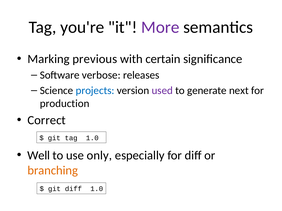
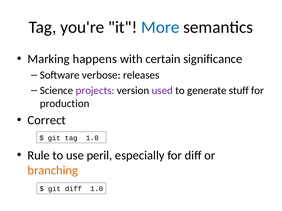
More colour: purple -> blue
previous: previous -> happens
projects colour: blue -> purple
next: next -> stuff
Well: Well -> Rule
only: only -> peril
